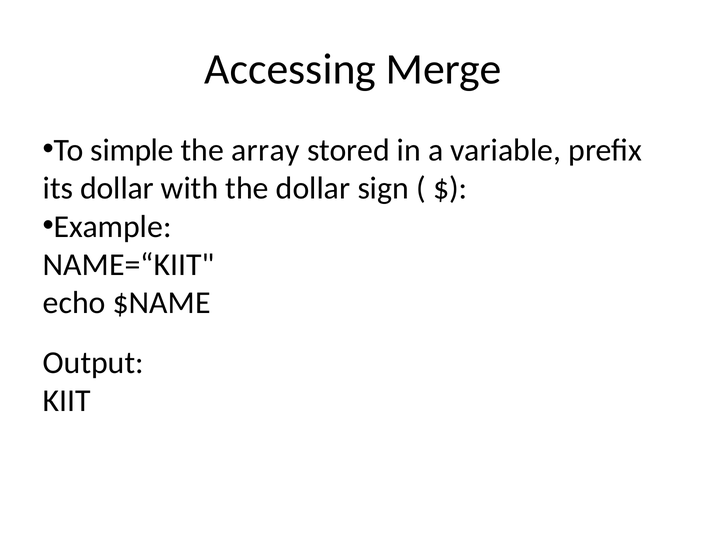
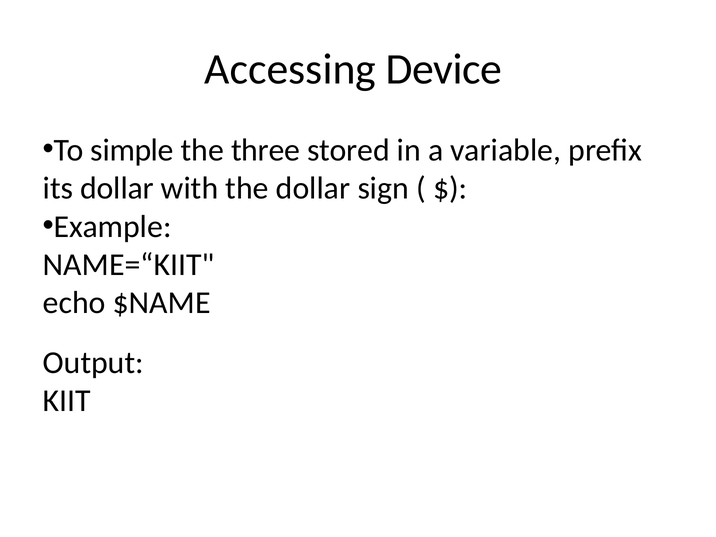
Merge: Merge -> Device
array: array -> three
